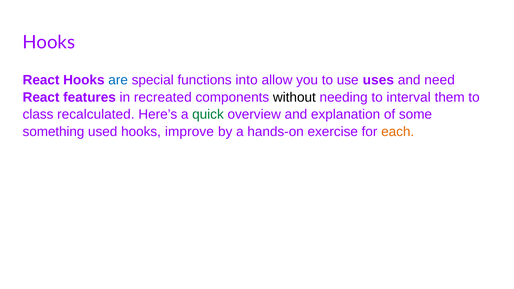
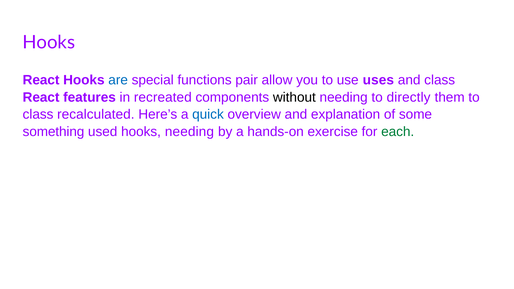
into: into -> pair
and need: need -> class
interval: interval -> directly
quick colour: green -> blue
hooks improve: improve -> needing
each colour: orange -> green
